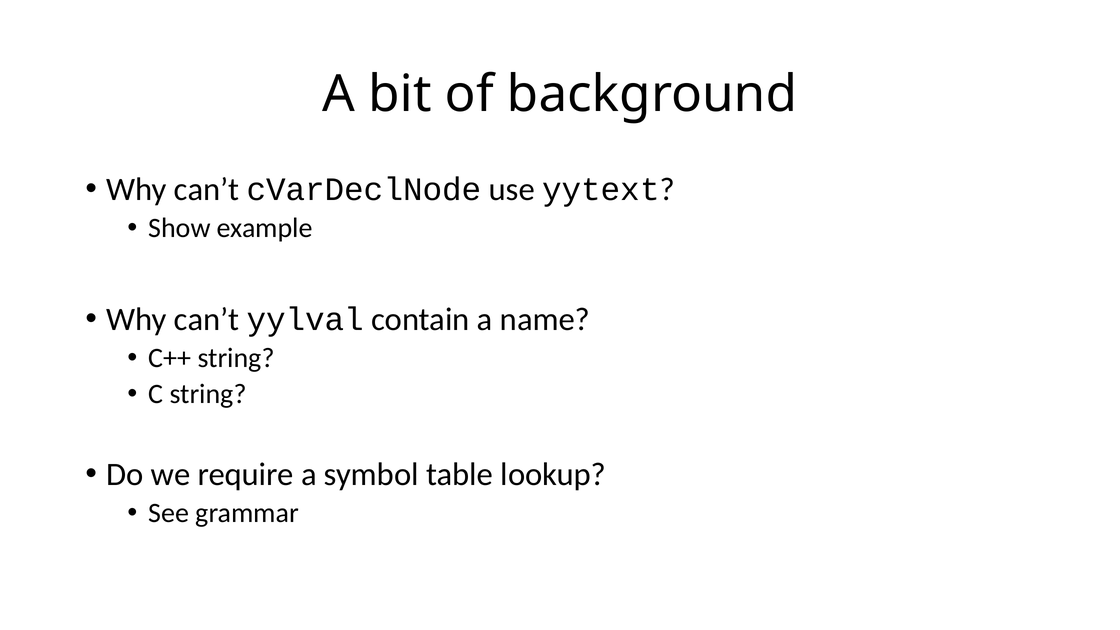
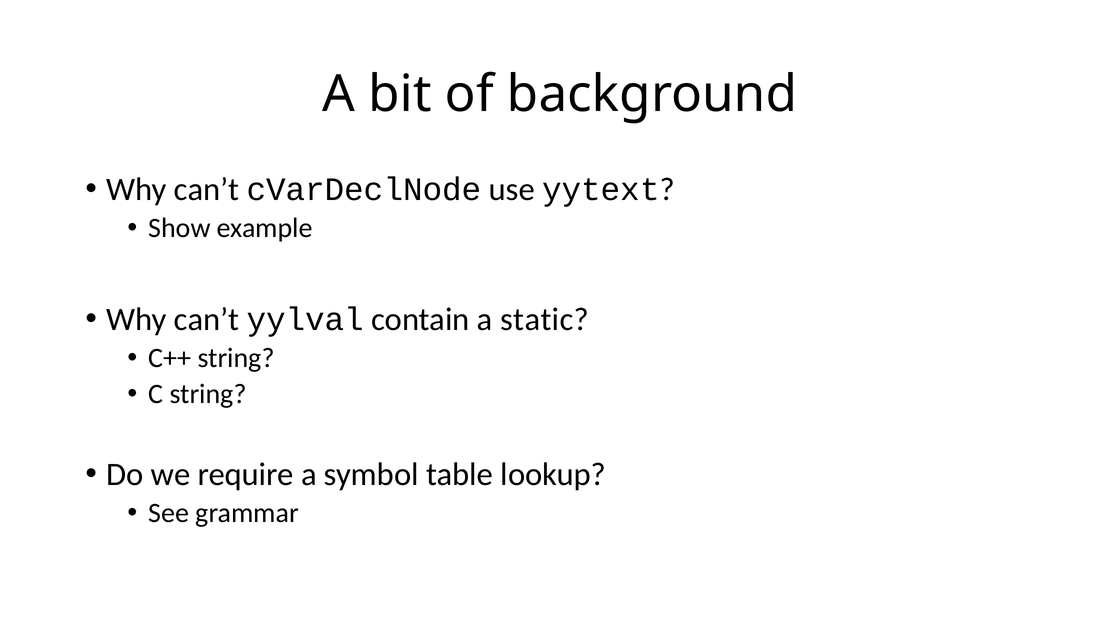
name: name -> static
